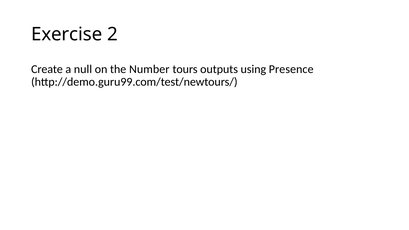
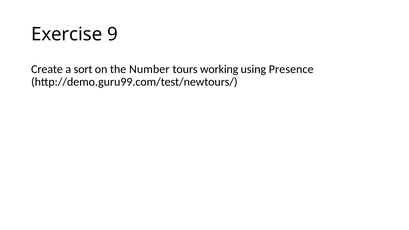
2: 2 -> 9
null: null -> sort
outputs: outputs -> working
